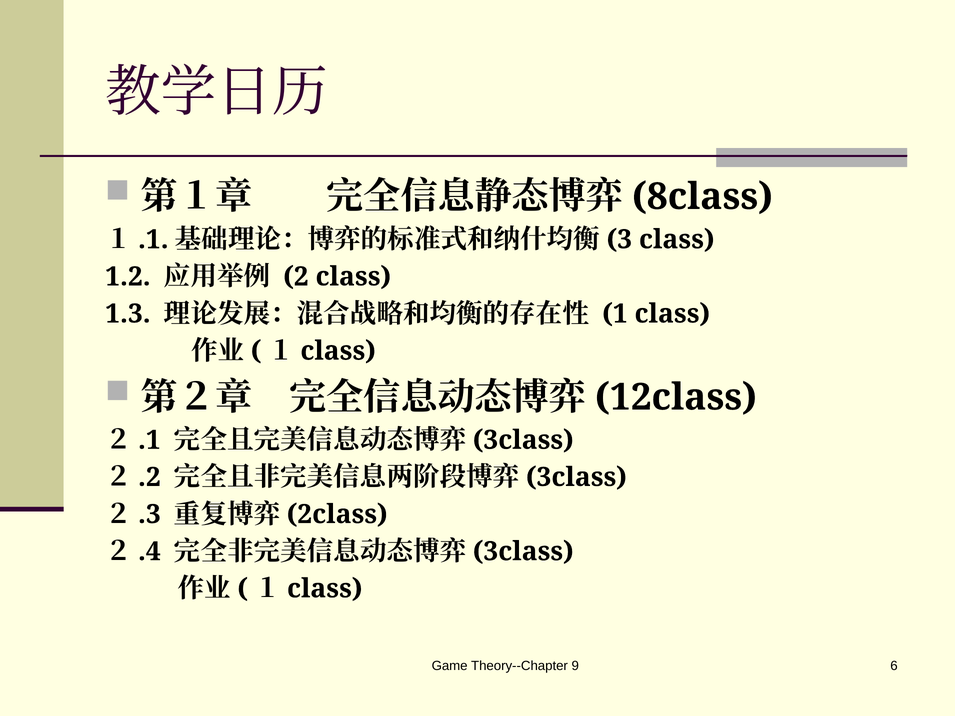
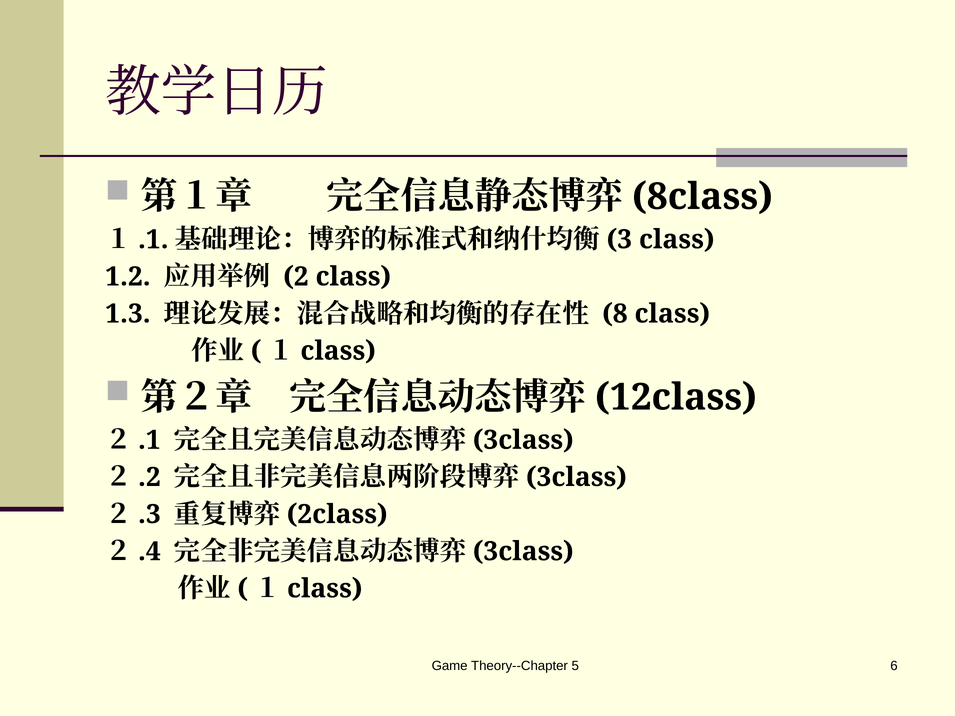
1: 1 -> 8
9: 9 -> 5
